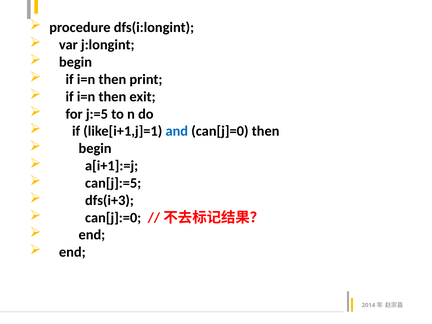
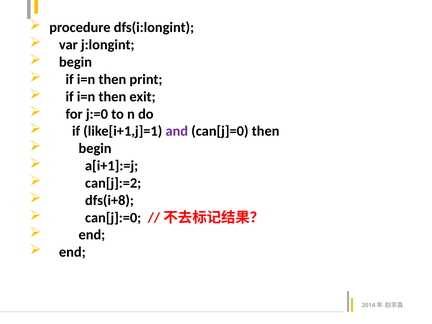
j:=5: j:=5 -> j:=0
and colour: blue -> purple
can[j]:=5: can[j]:=5 -> can[j]:=2
dfs(i+3: dfs(i+3 -> dfs(i+8
